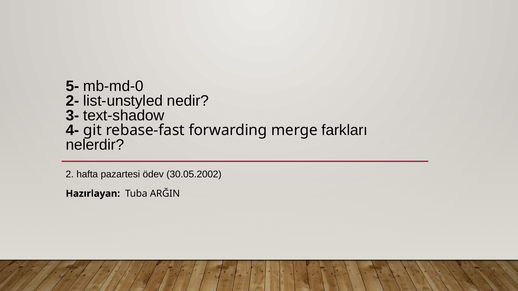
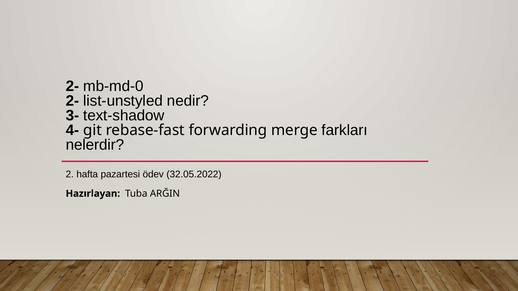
5- at (72, 86): 5- -> 2-
30.05.2002: 30.05.2002 -> 32.05.2022
